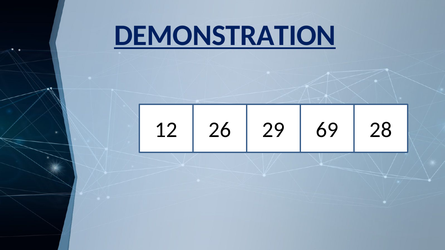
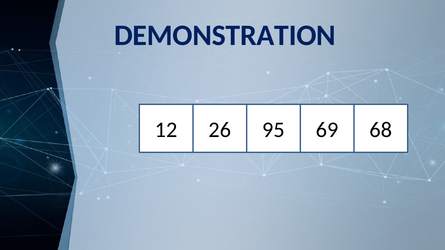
DEMONSTRATION underline: present -> none
29: 29 -> 95
28: 28 -> 68
